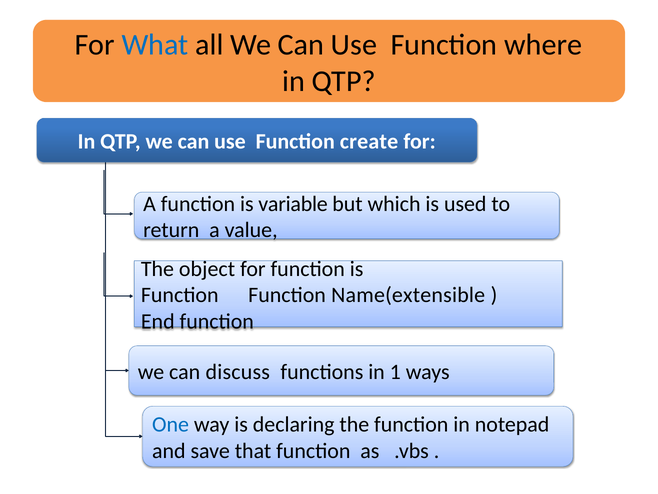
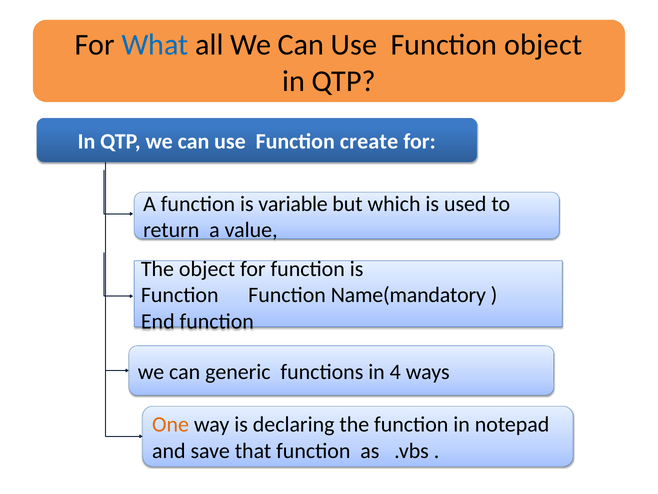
Function where: where -> object
Name(extensible: Name(extensible -> Name(mandatory
discuss: discuss -> generic
1: 1 -> 4
One colour: blue -> orange
